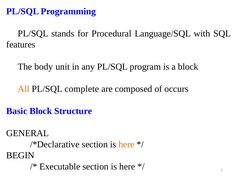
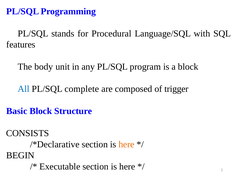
All colour: orange -> blue
occurs: occurs -> trigger
GENERAL: GENERAL -> CONSISTS
